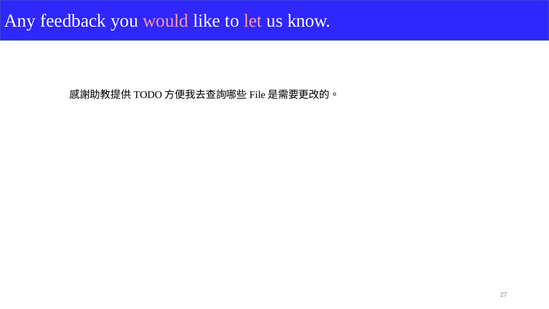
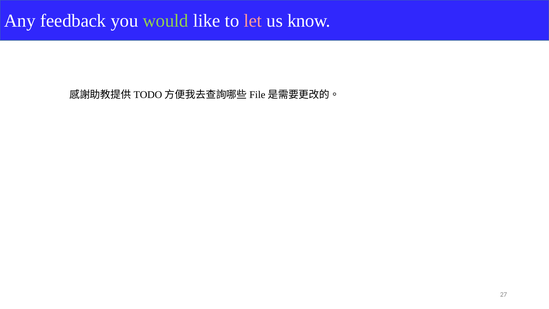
would colour: pink -> light green
